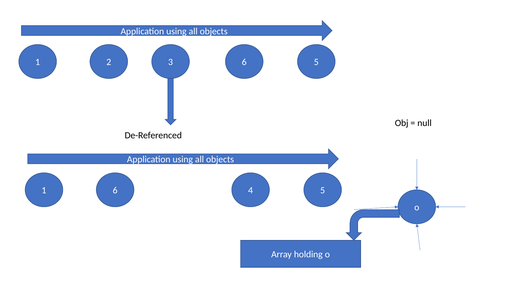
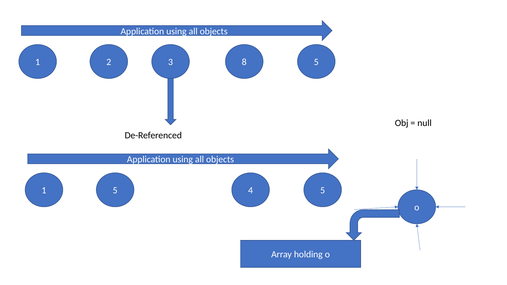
3 6: 6 -> 8
1 6: 6 -> 5
